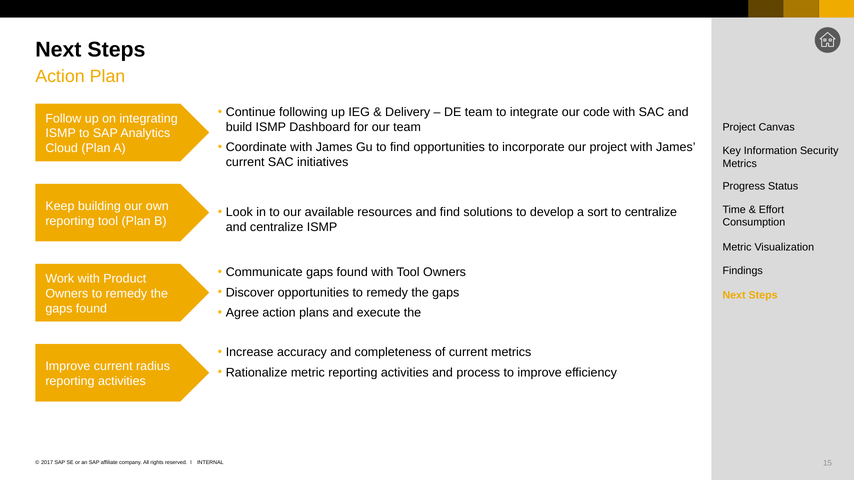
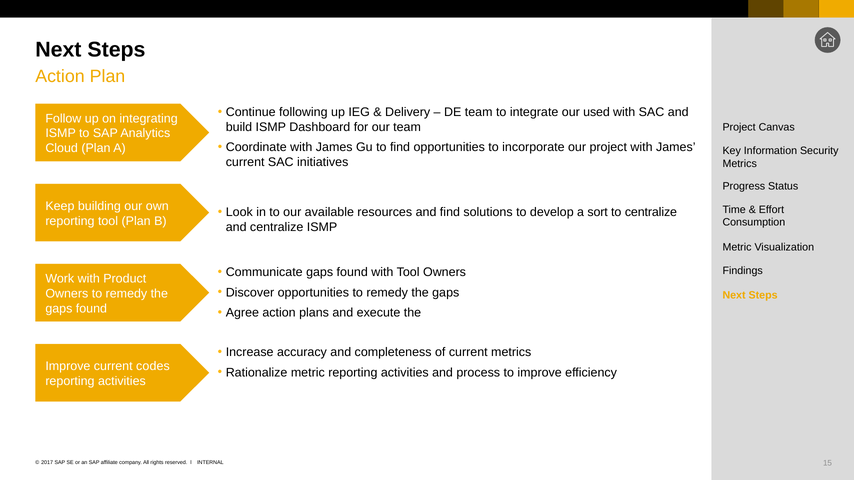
code: code -> used
radius: radius -> codes
